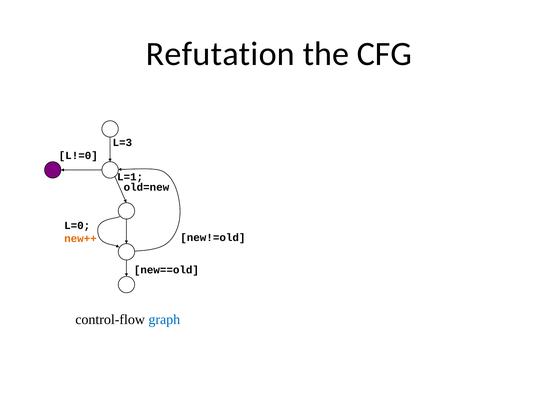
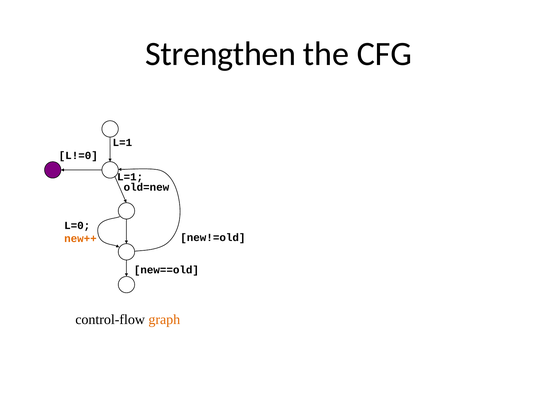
Refutation: Refutation -> Strengthen
L=3 at (122, 143): L=3 -> L=1
graph colour: blue -> orange
